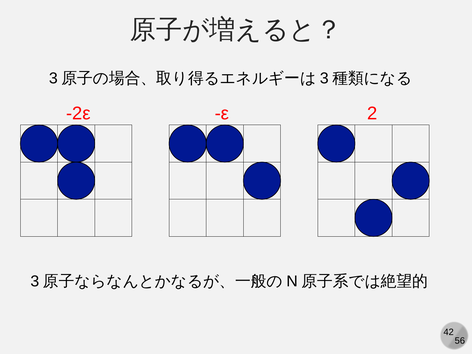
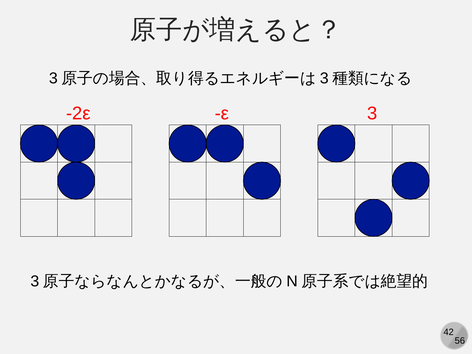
ε 2: 2 -> 3
